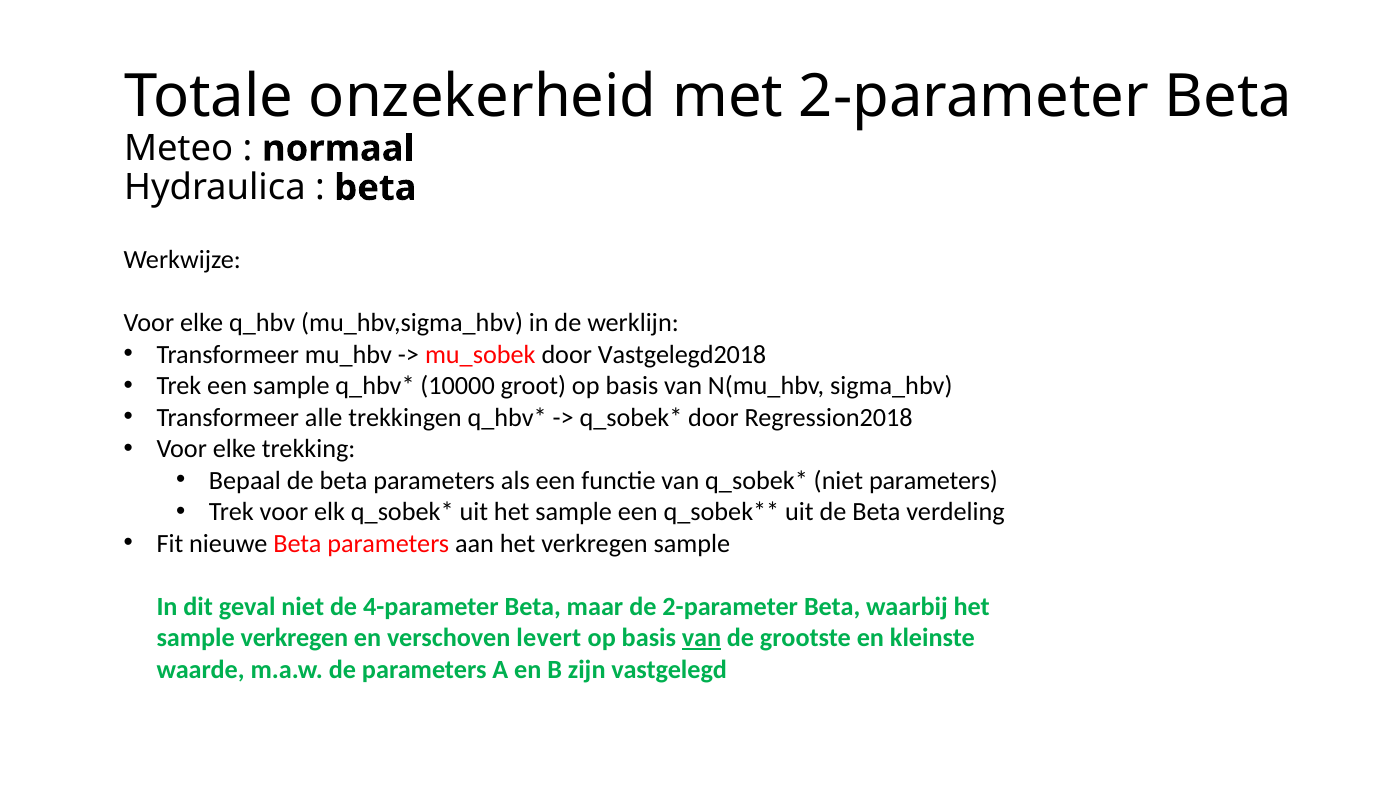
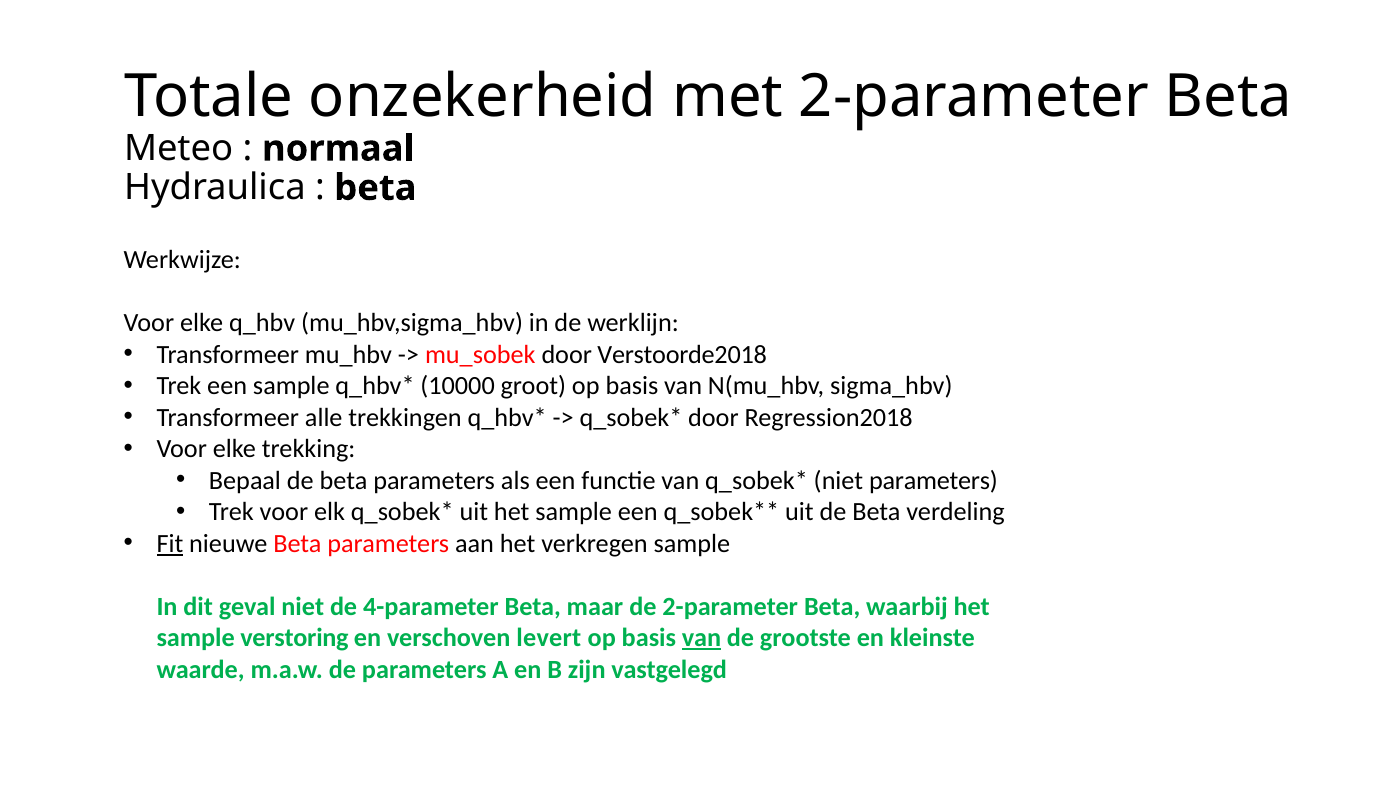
Vastgelegd2018: Vastgelegd2018 -> Verstoorde2018
Fit underline: none -> present
sample verkregen: verkregen -> verstoring
